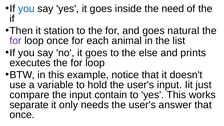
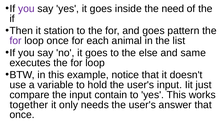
you at (26, 9) colour: blue -> purple
natural: natural -> pattern
prints: prints -> same
separate: separate -> together
